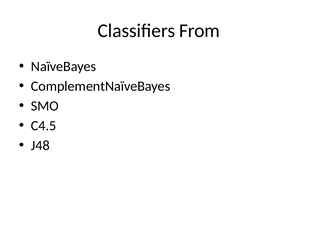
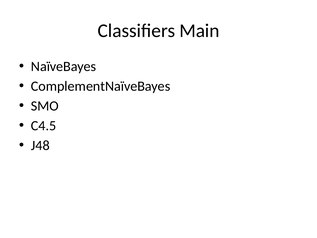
From: From -> Main
